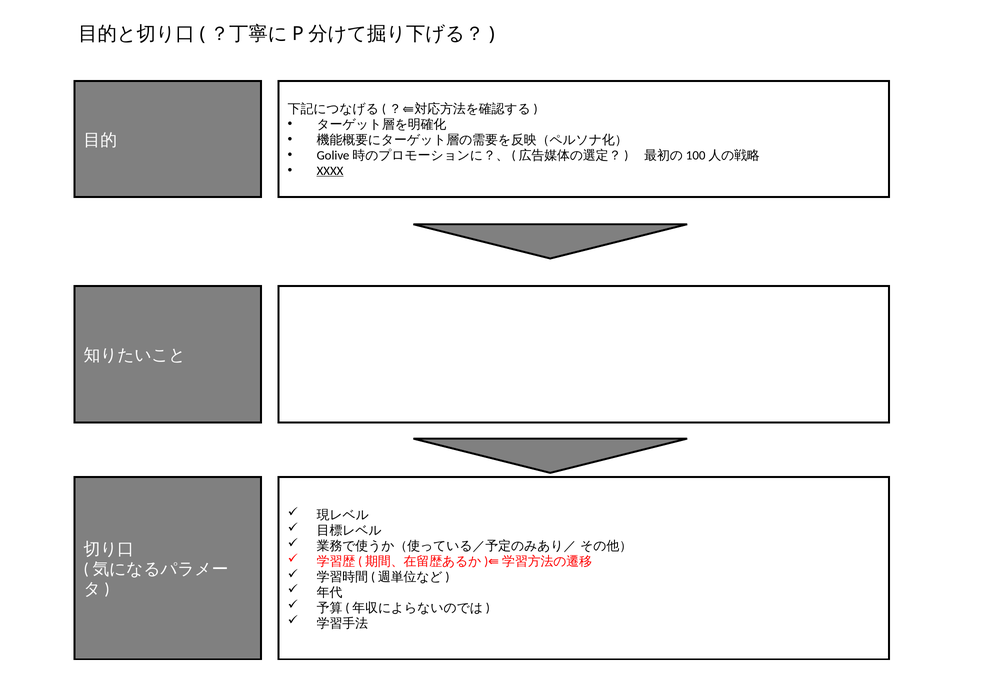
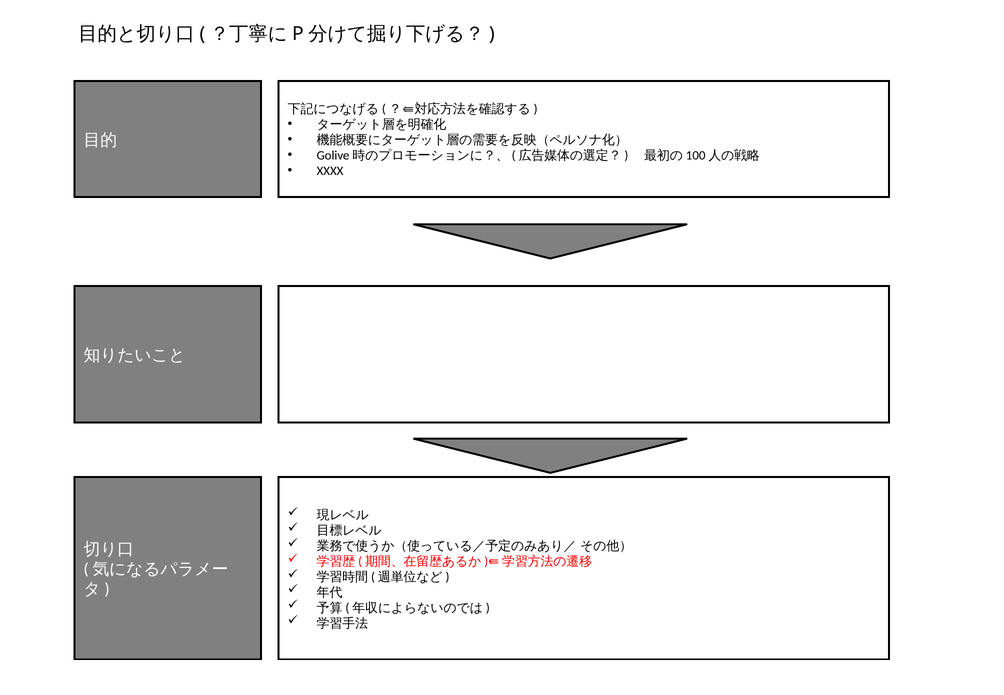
XXXX underline: present -> none
